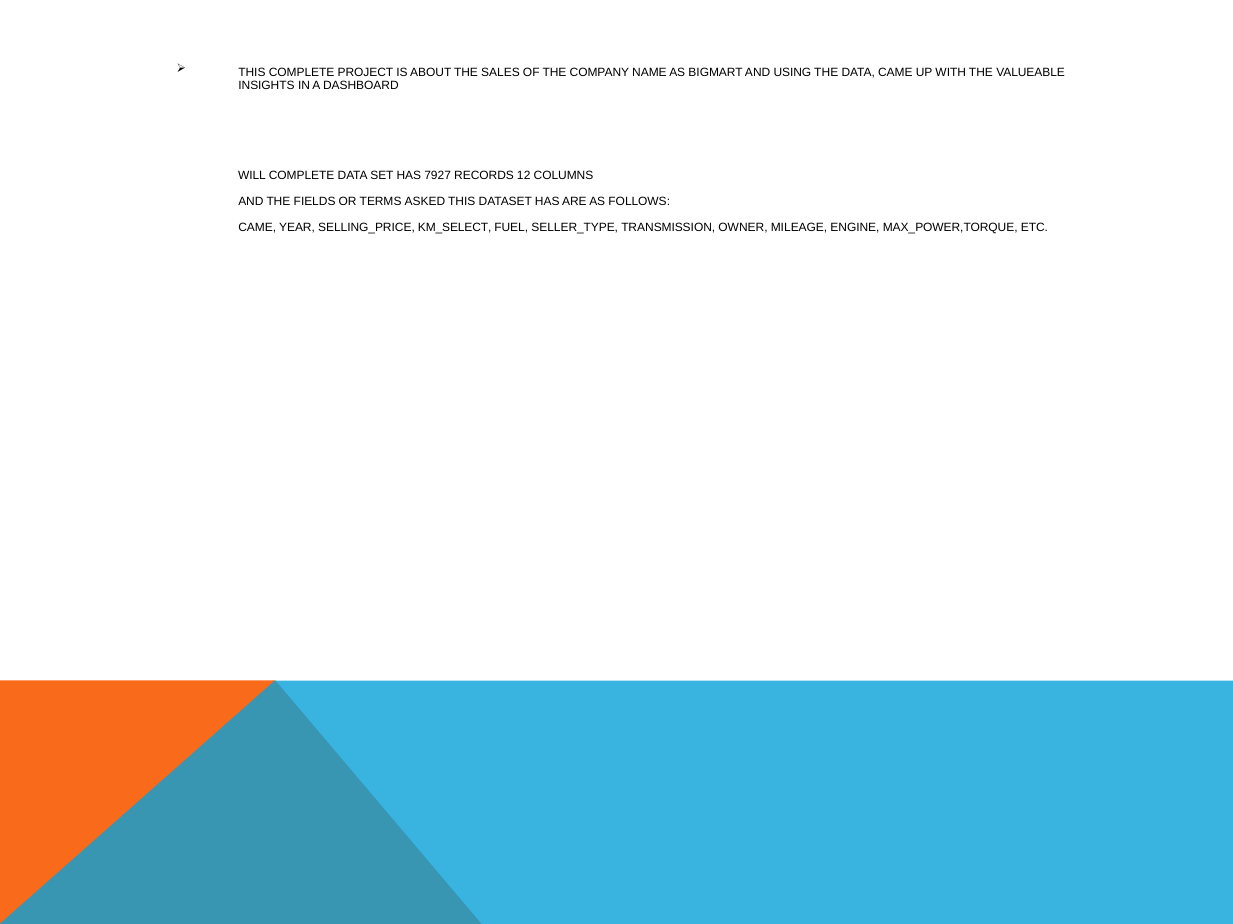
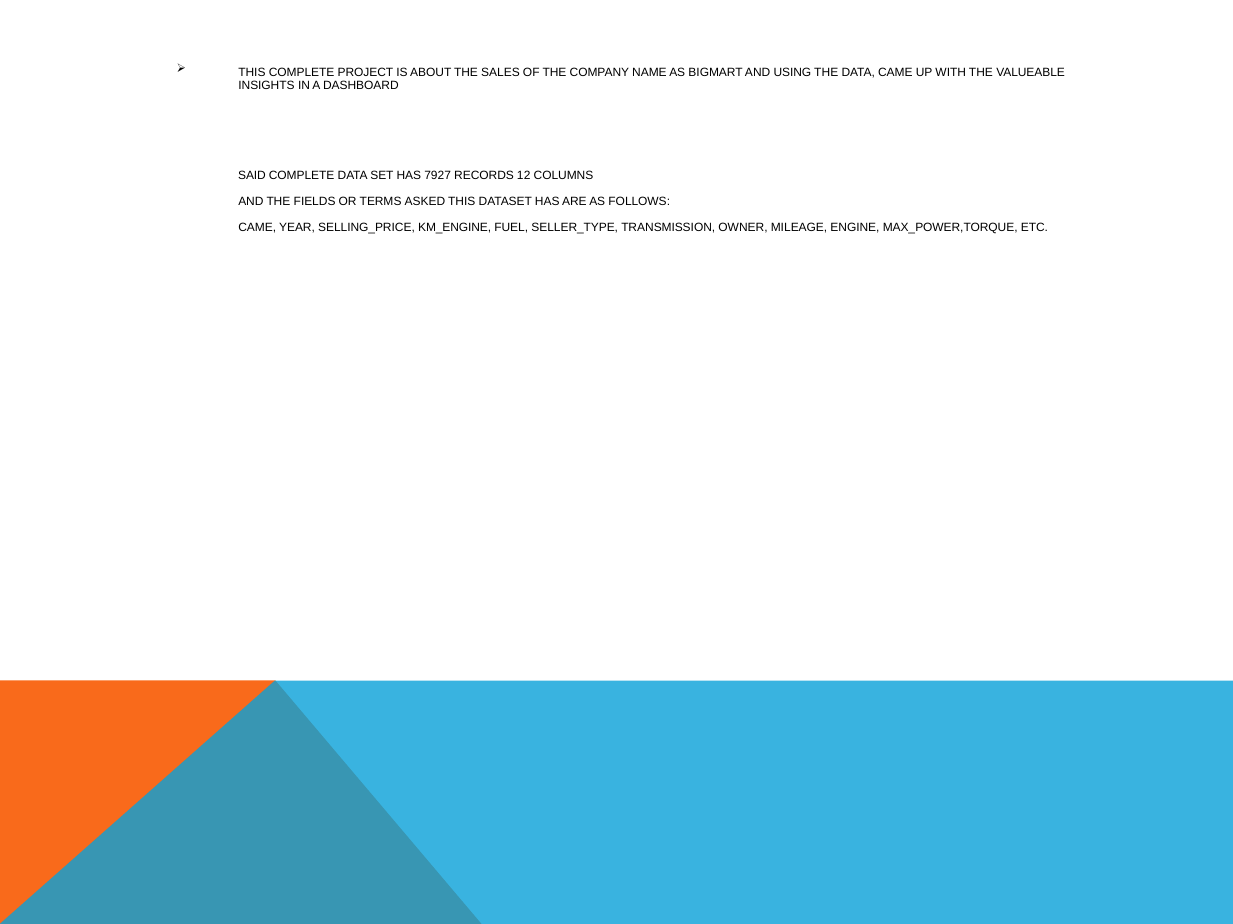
WILL: WILL -> SAID
KM_SELECT: KM_SELECT -> KM_ENGINE
